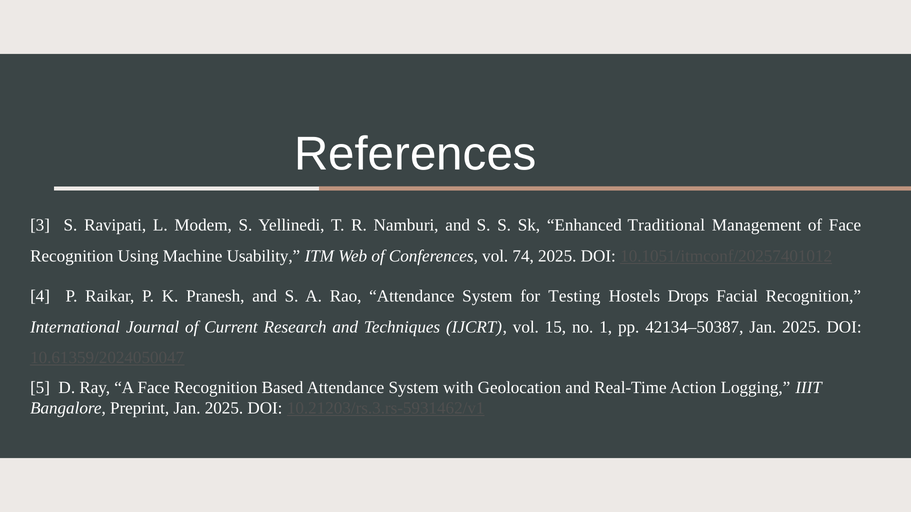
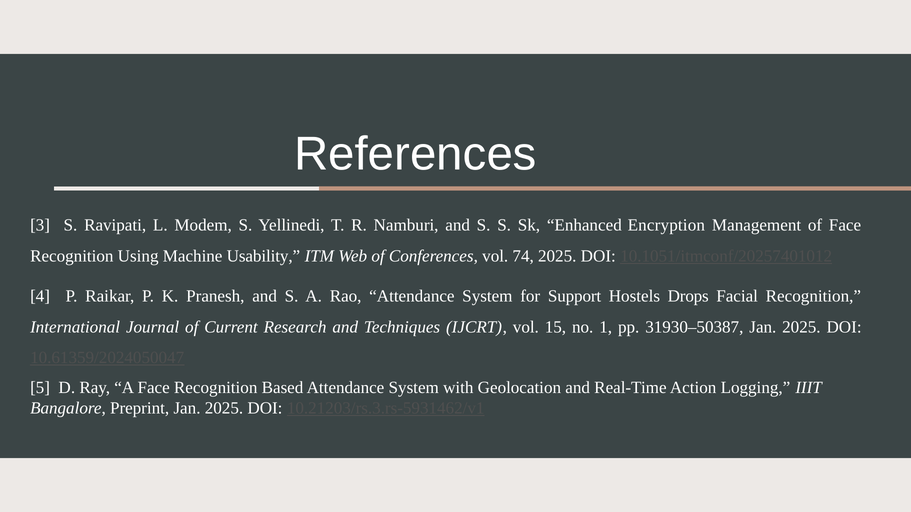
Traditional: Traditional -> Encryption
Testing: Testing -> Support
42134–50387: 42134–50387 -> 31930–50387
